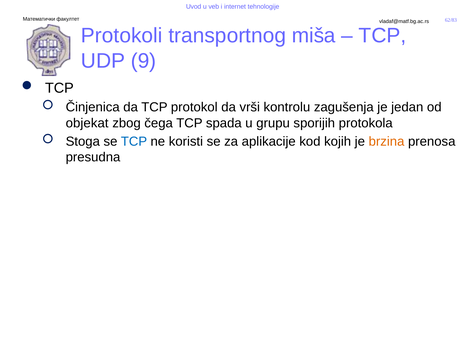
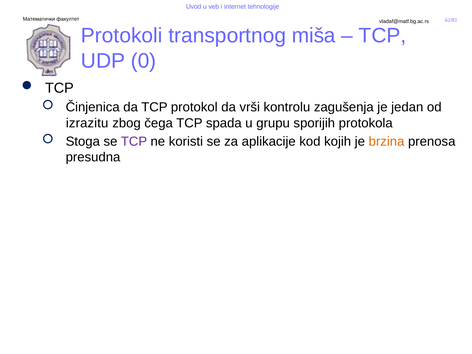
9: 9 -> 0
objekat: objekat -> izrazitu
TCP at (134, 141) colour: blue -> purple
